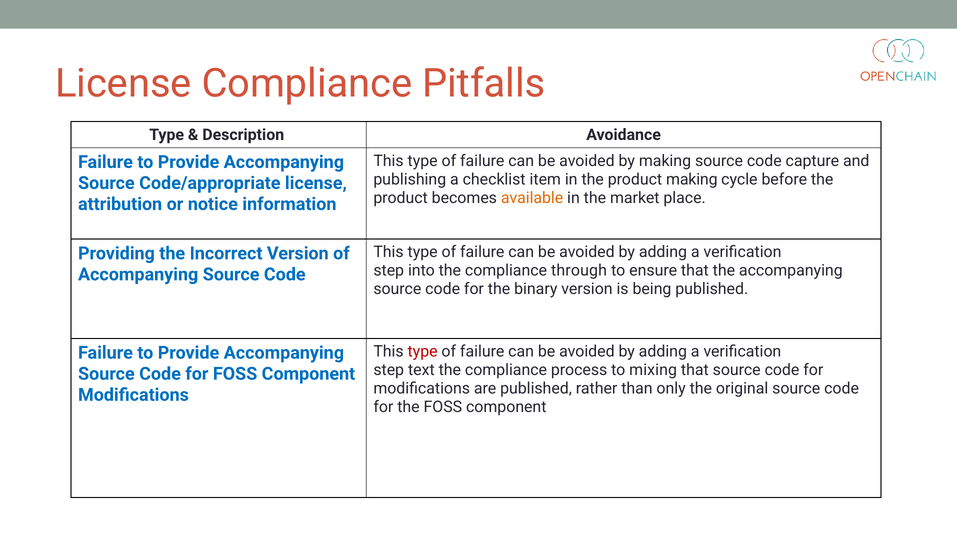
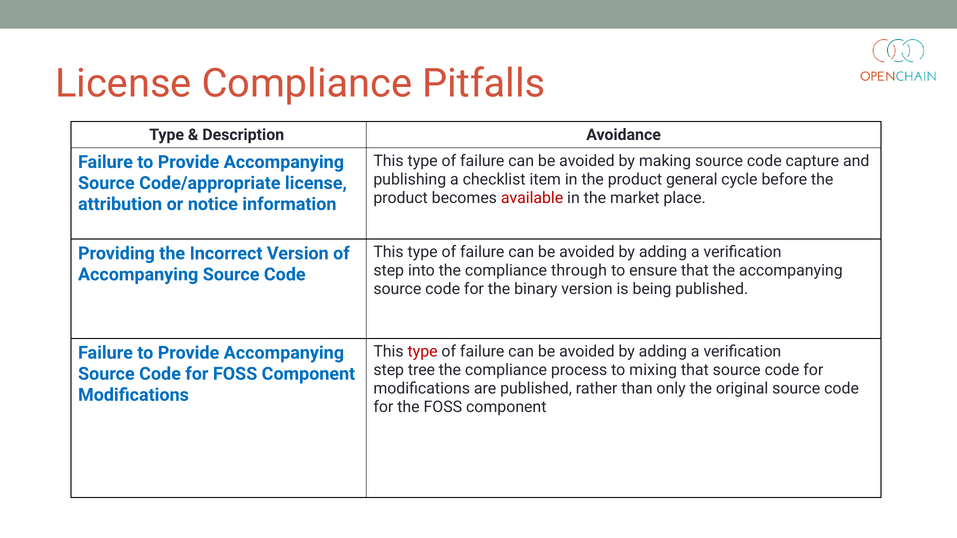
product making: making -> general
available colour: orange -> red
text: text -> tree
